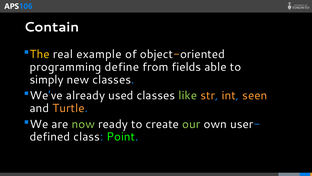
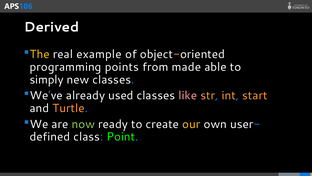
Contain: Contain -> Derived
define: define -> points
fields: fields -> made
like colour: light green -> pink
seen: seen -> start
our colour: light green -> yellow
